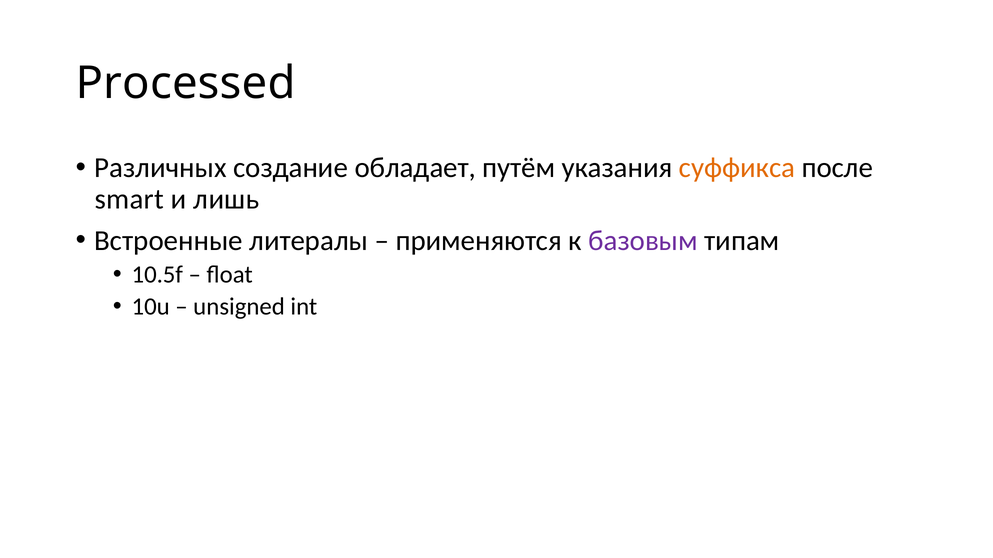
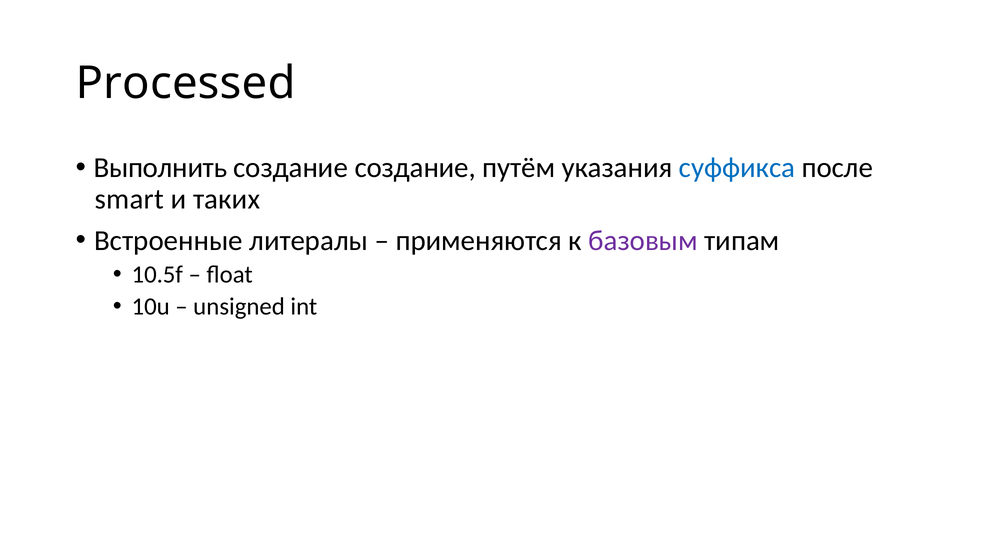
Различных: Различных -> Выполнить
создание обладает: обладает -> создание
суффикса colour: orange -> blue
лишь: лишь -> таких
